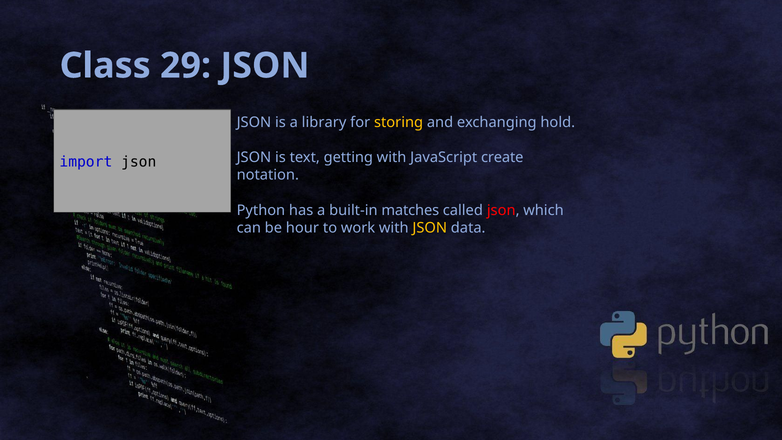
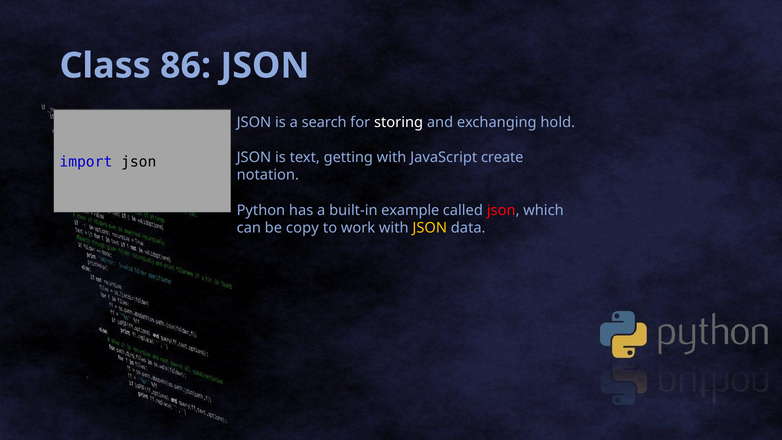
29: 29 -> 86
library: library -> search
storing colour: yellow -> white
matches: matches -> example
hour: hour -> copy
